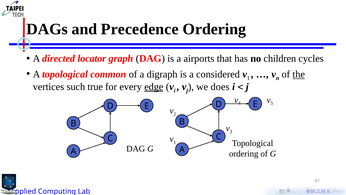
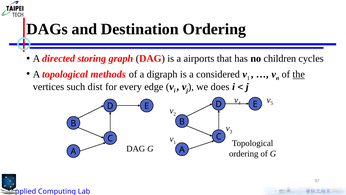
Precedence: Precedence -> Destination
locator: locator -> storing
common: common -> methods
true: true -> dist
edge underline: present -> none
